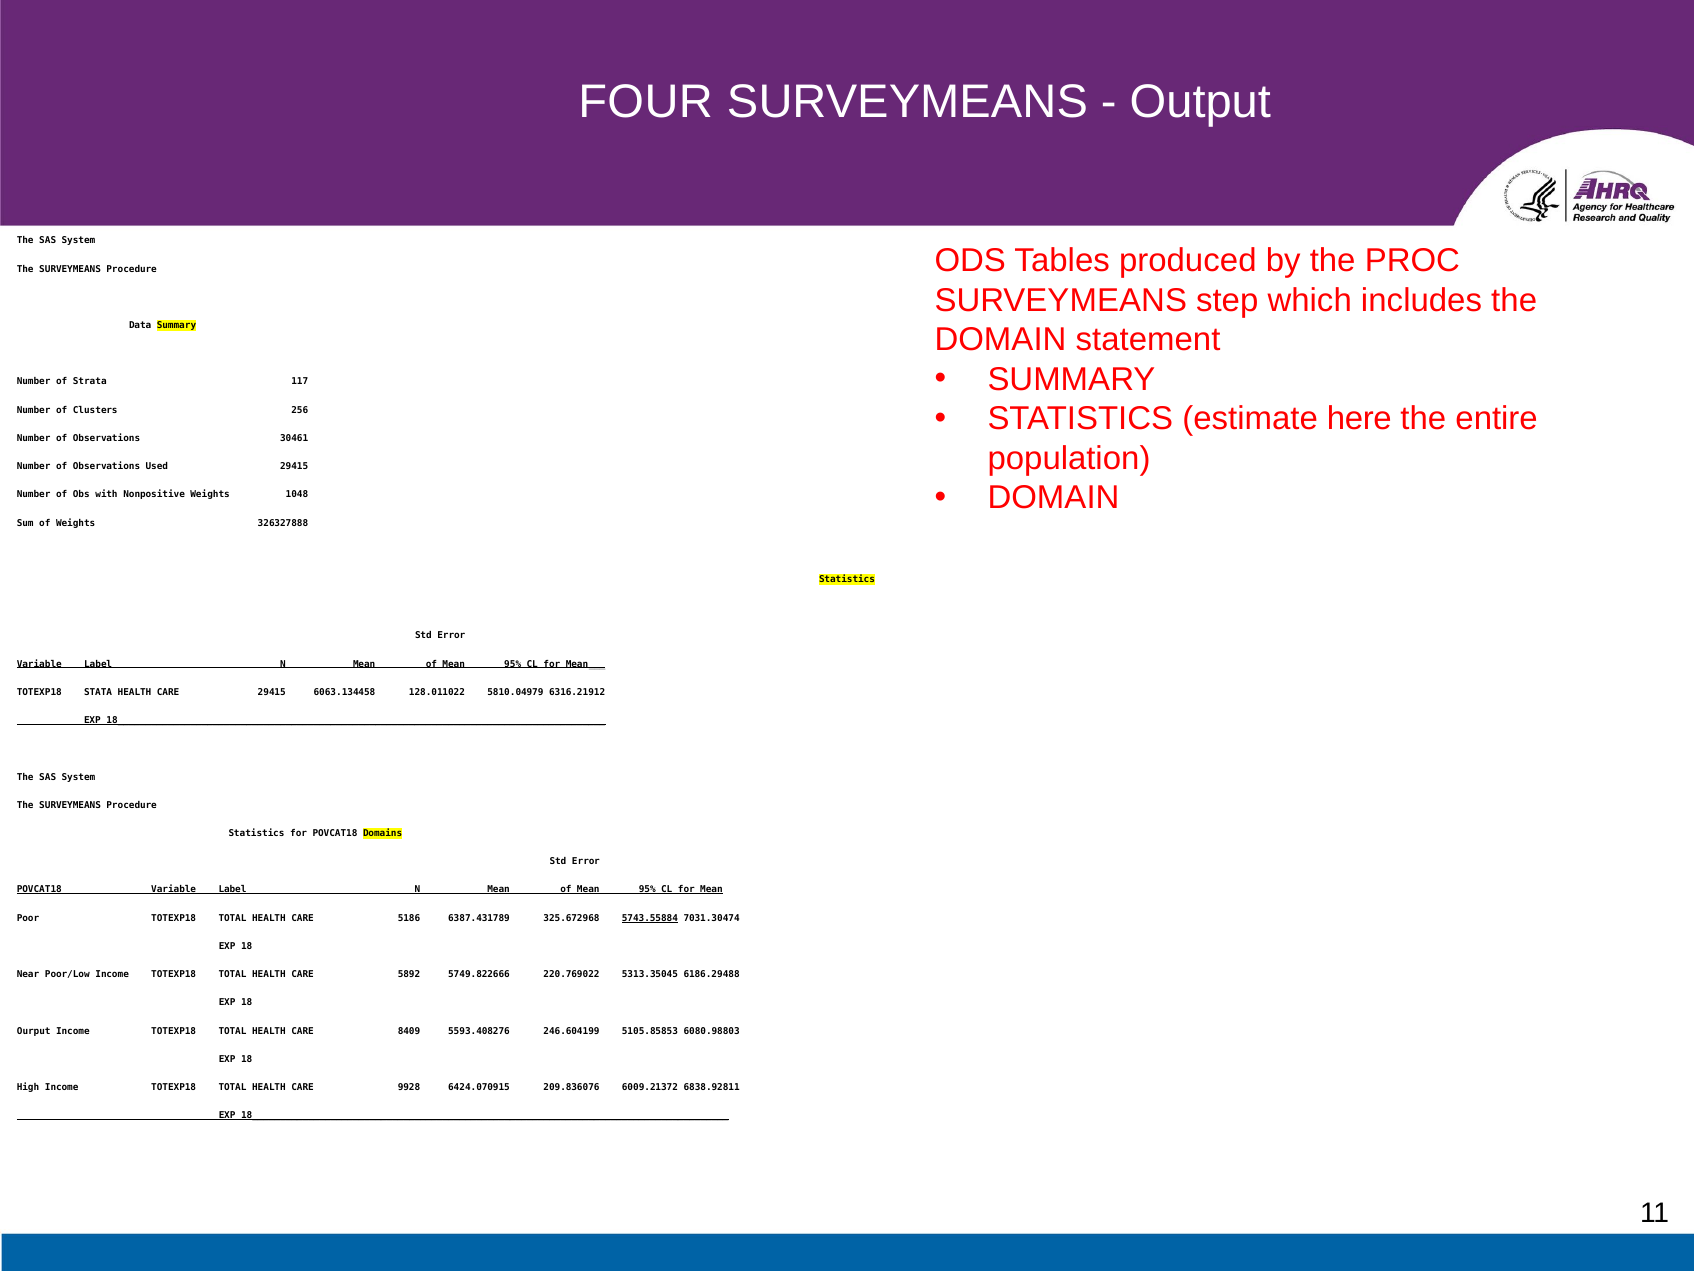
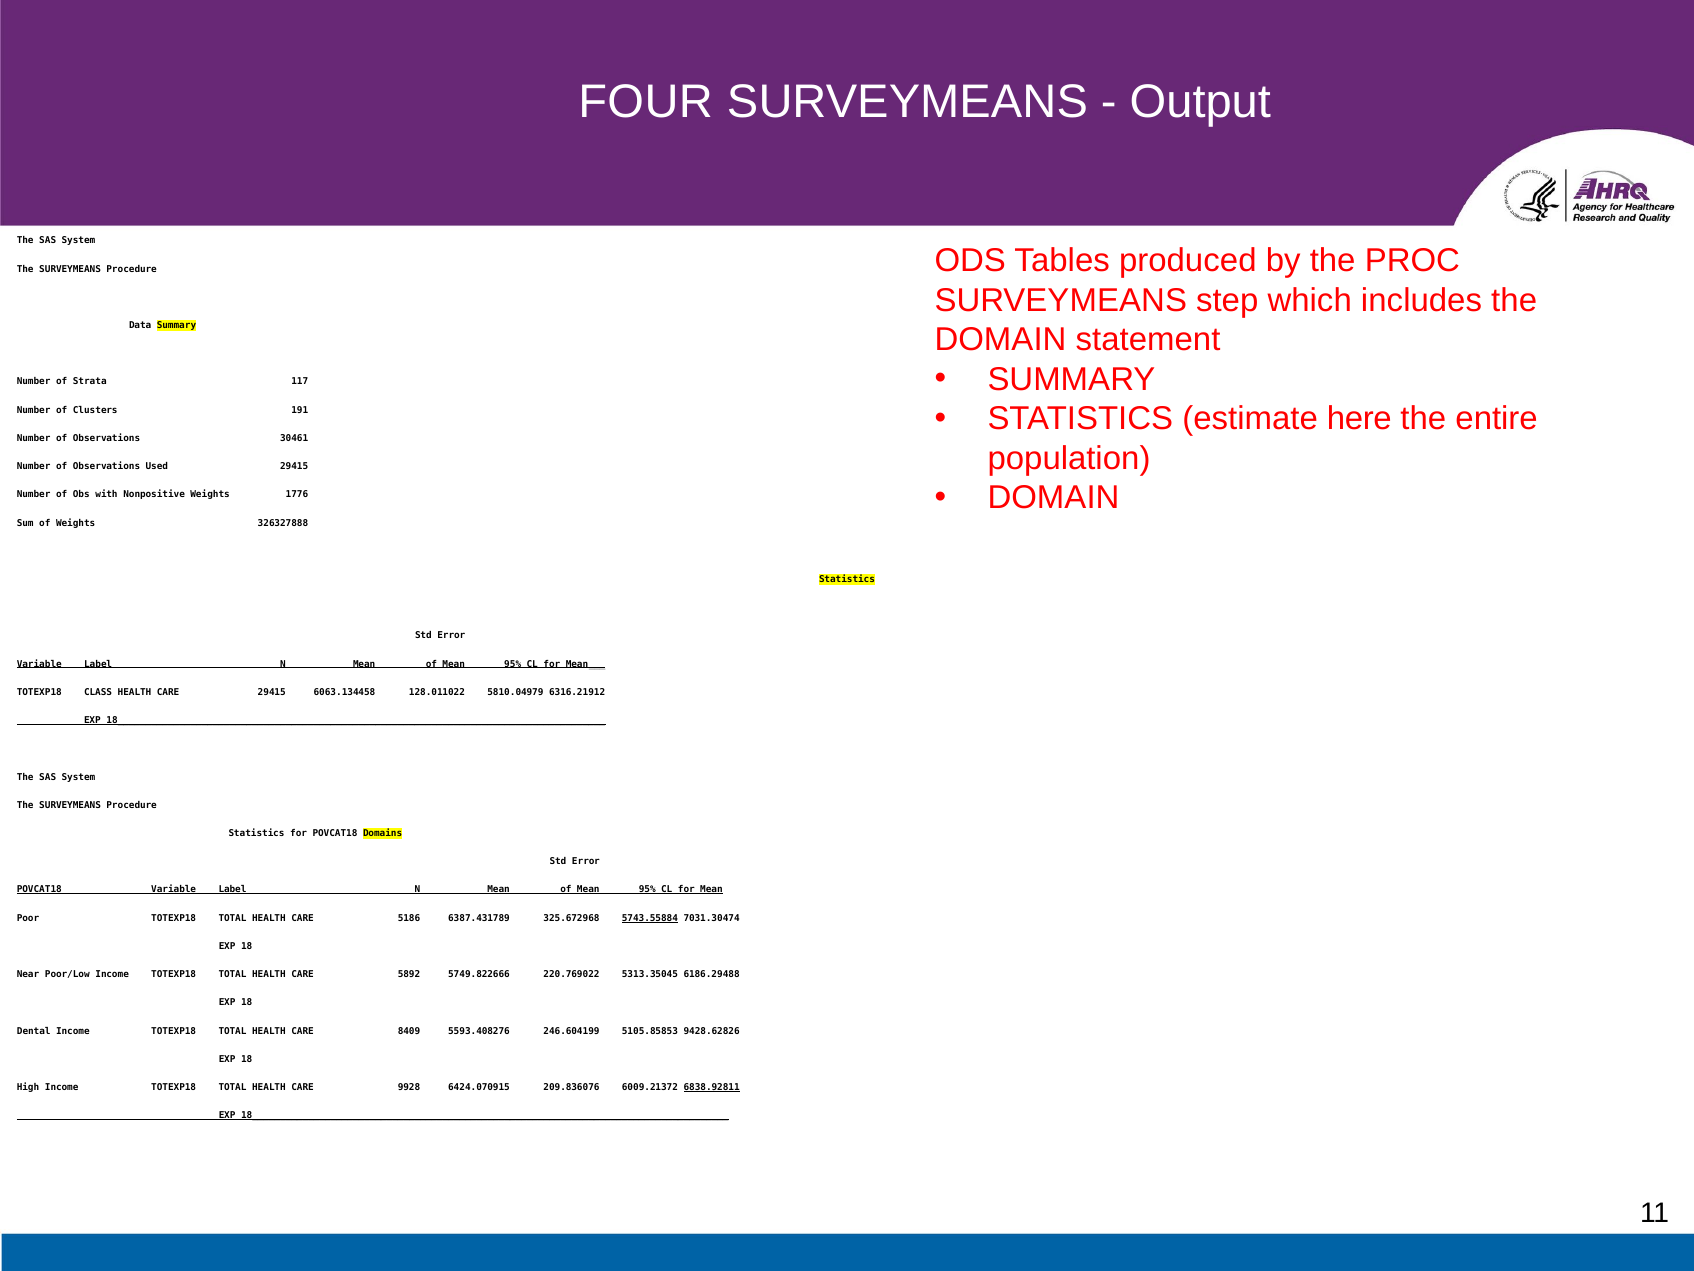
256: 256 -> 191
1048: 1048 -> 1776
STATA: STATA -> CLASS
Ourput: Ourput -> Dental
6080.98803: 6080.98803 -> 9428.62826
6838.92811 underline: none -> present
